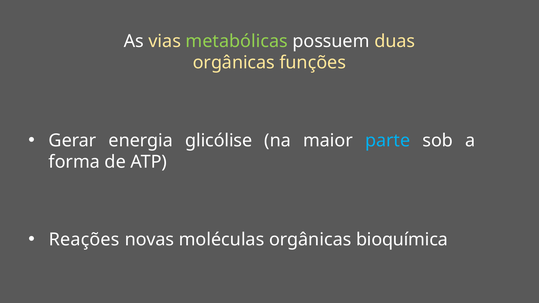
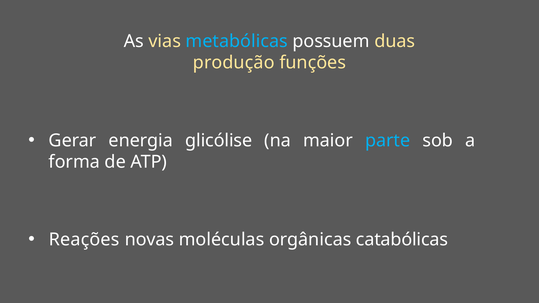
metabólicas colour: light green -> light blue
orgânicas at (234, 63): orgânicas -> produção
bioquímica: bioquímica -> catabólicas
